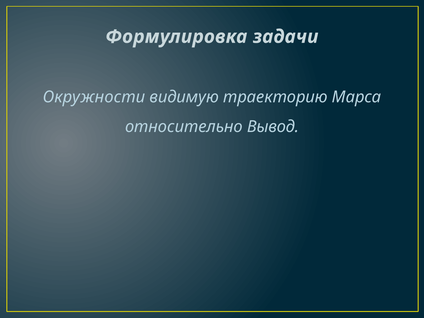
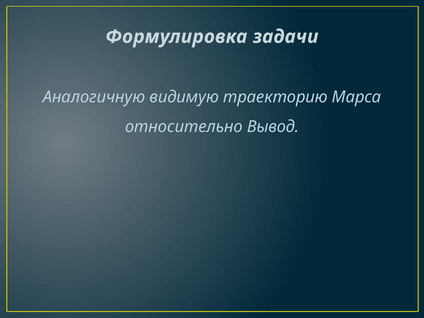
Окружности: Окружности -> Аналогичную
